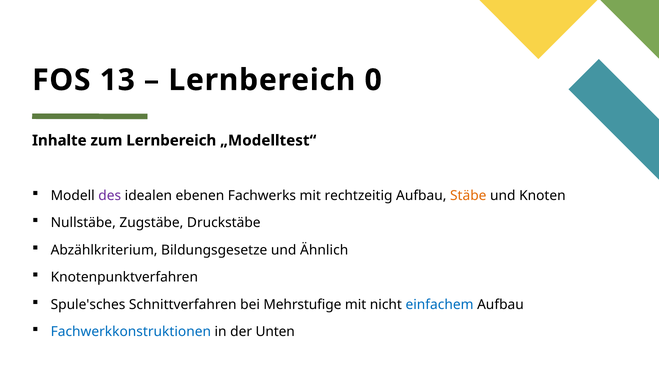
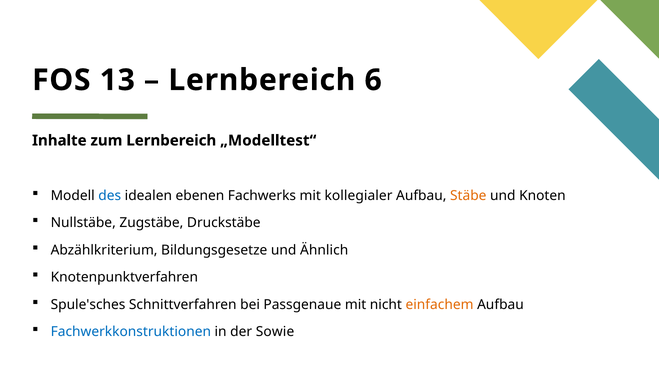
0: 0 -> 6
des colour: purple -> blue
rechtzeitig: rechtzeitig -> kollegialer
Mehrstufige: Mehrstufige -> Passgenaue
einfachem colour: blue -> orange
Unten: Unten -> Sowie
